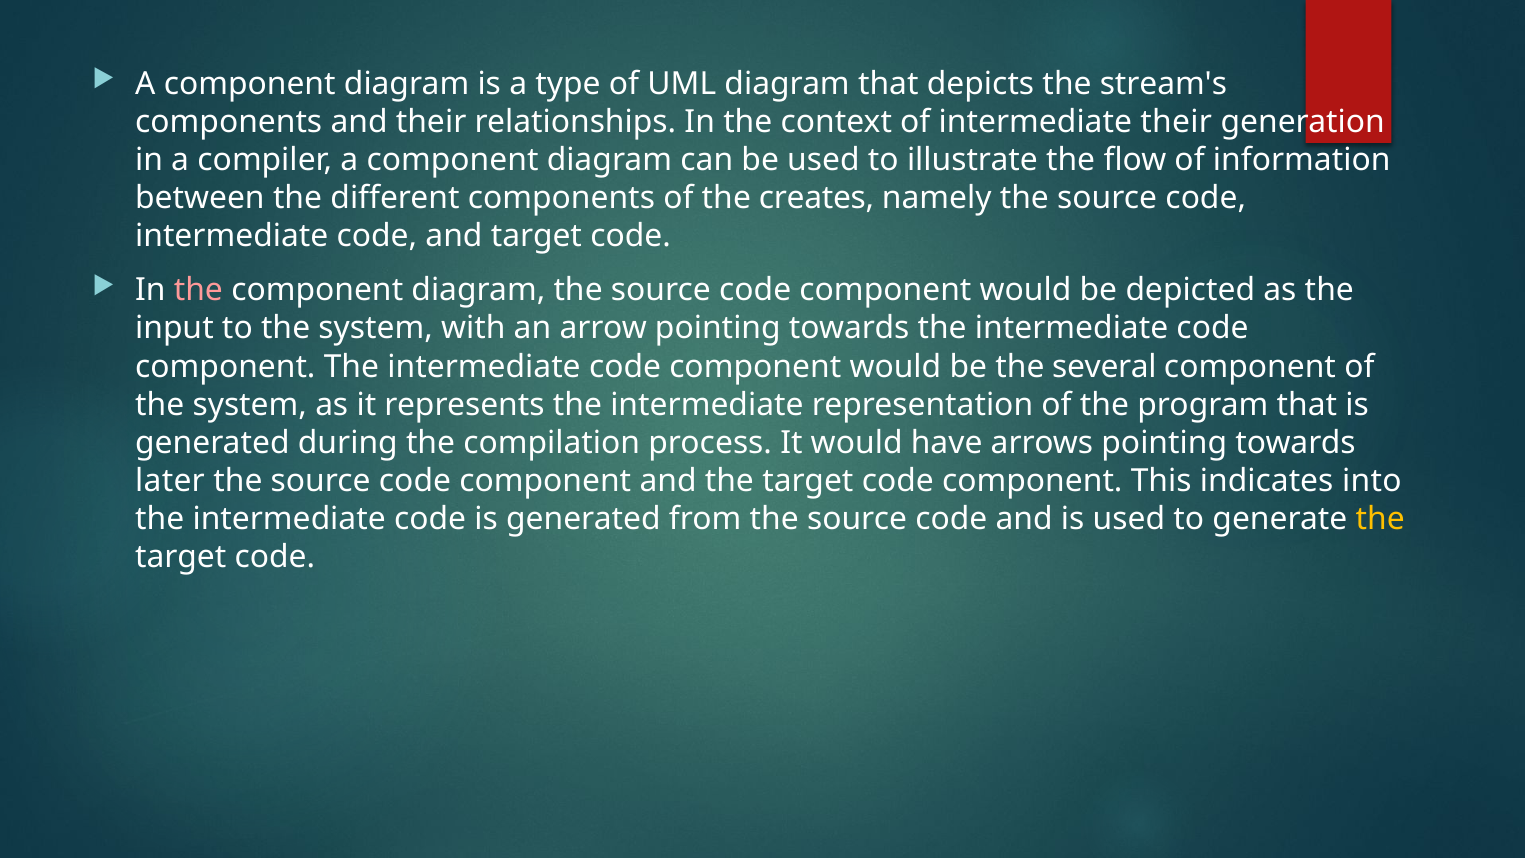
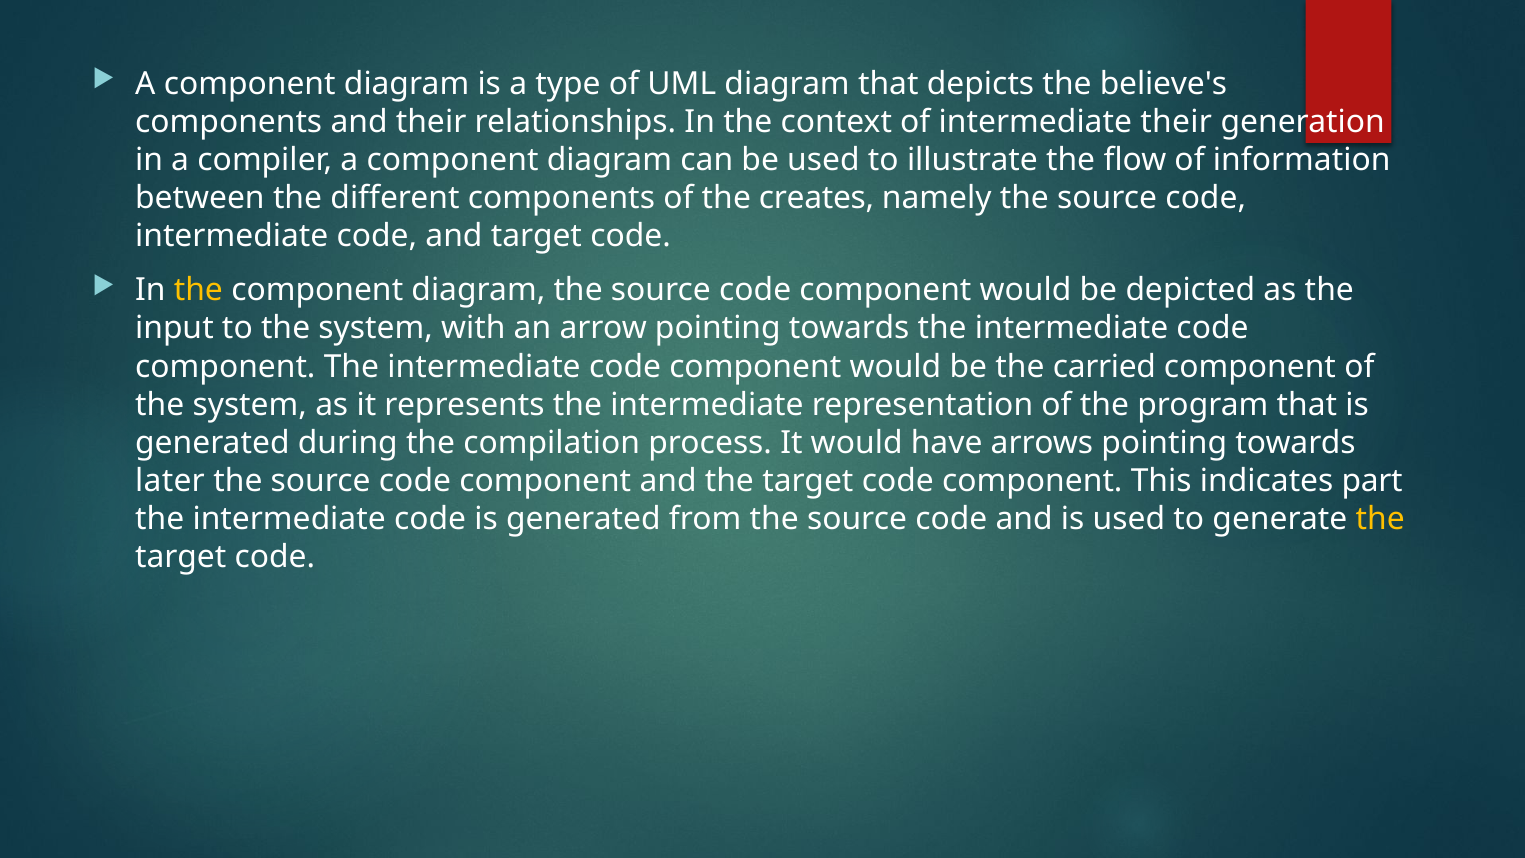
stream's: stream's -> believe's
the at (198, 290) colour: pink -> yellow
several: several -> carried
into: into -> part
